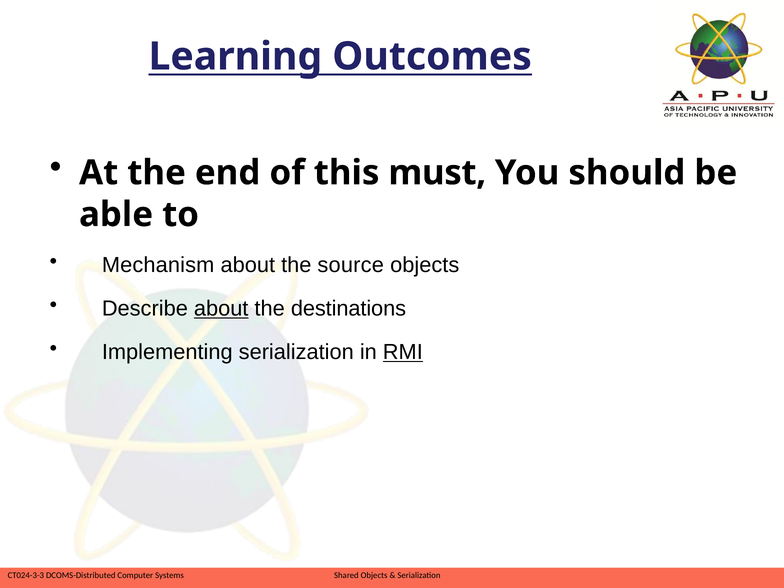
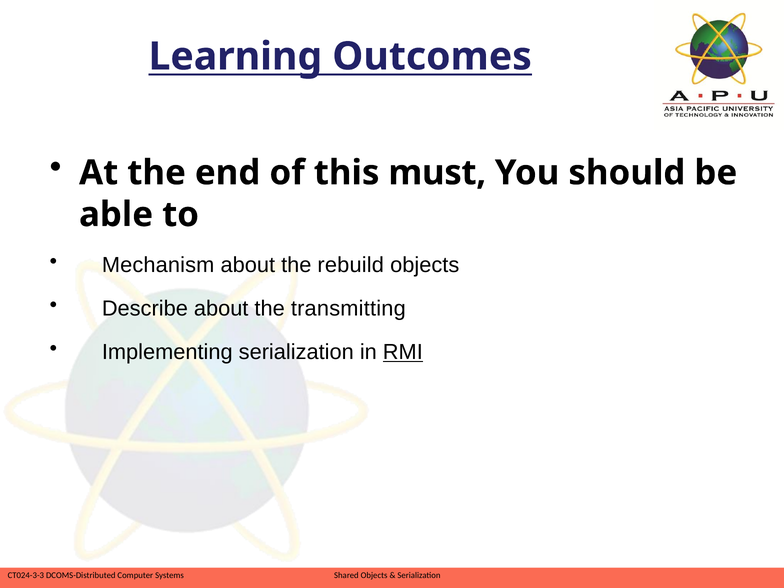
source: source -> rebuild
about at (221, 309) underline: present -> none
destinations: destinations -> transmitting
